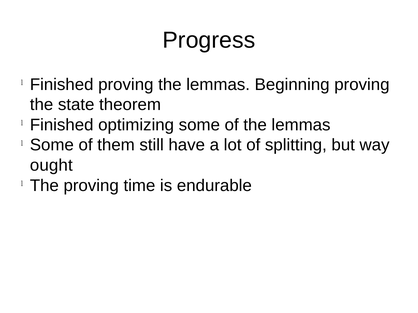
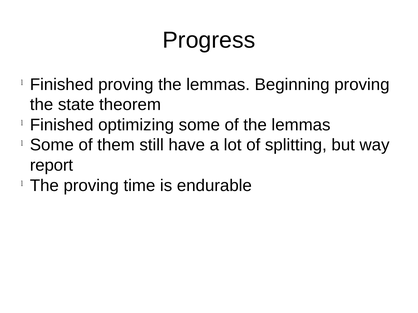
ought: ought -> report
